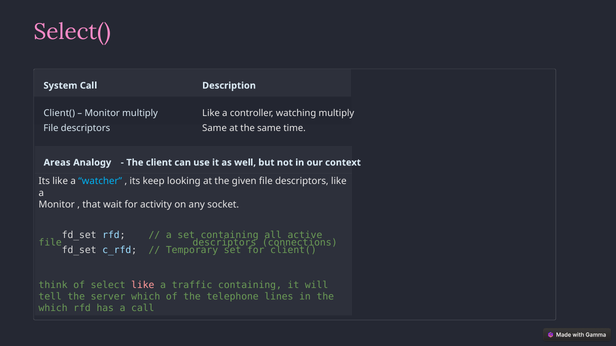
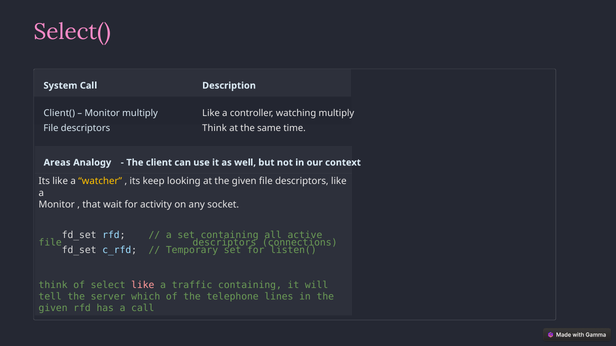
Same at (215, 128): Same -> Think
watcher colour: light blue -> yellow
for client(: client( -> listen(
which at (53, 308): which -> given
